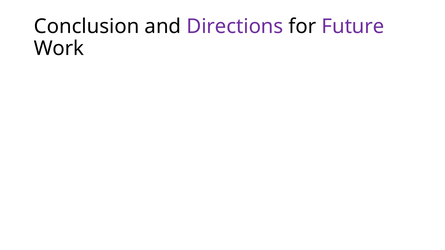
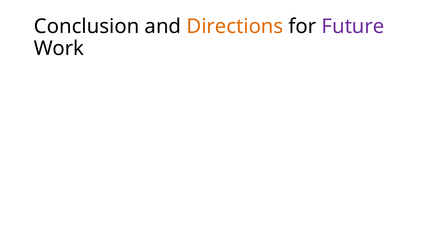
Directions colour: purple -> orange
